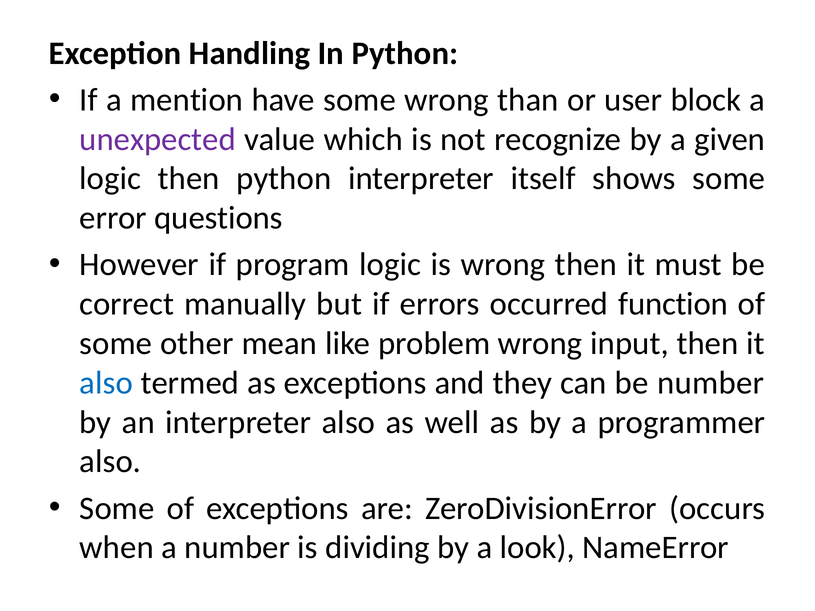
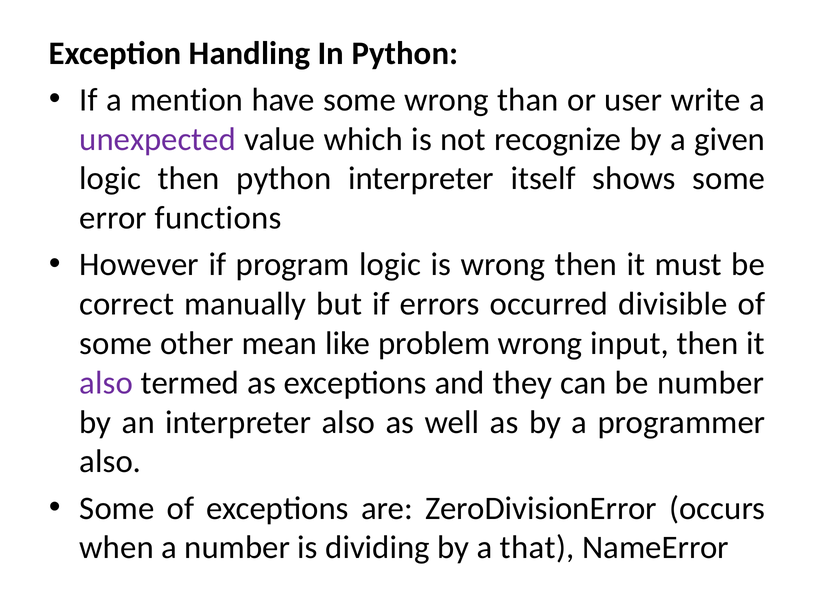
block: block -> write
questions: questions -> functions
function: function -> divisible
also at (106, 383) colour: blue -> purple
look: look -> that
